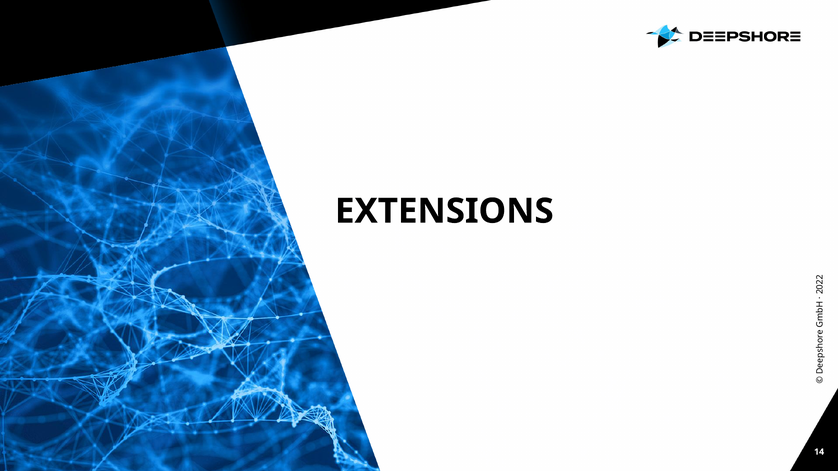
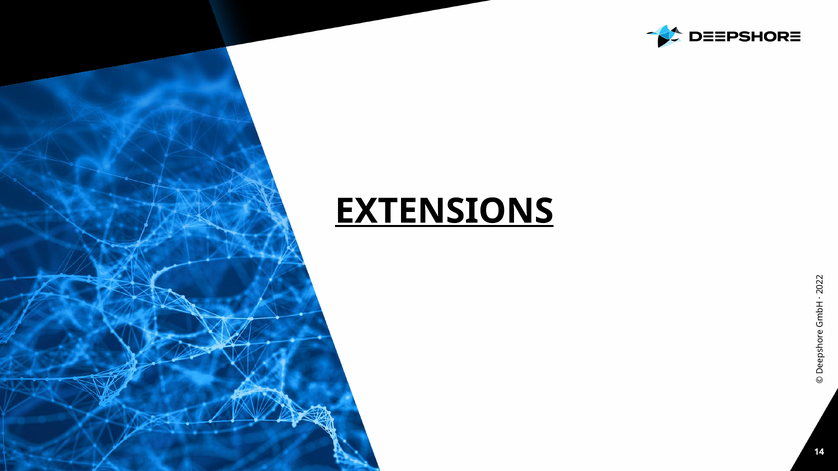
EXTENSIONS underline: none -> present
